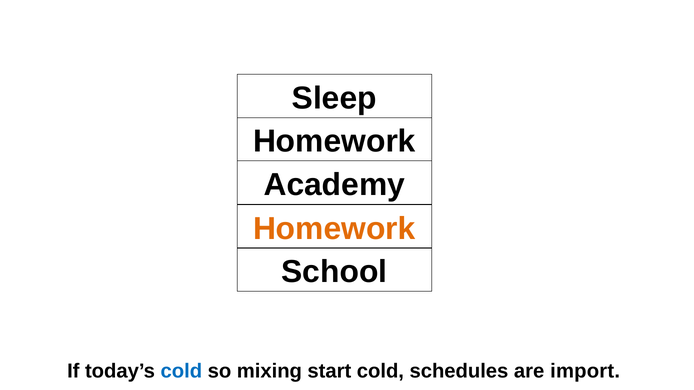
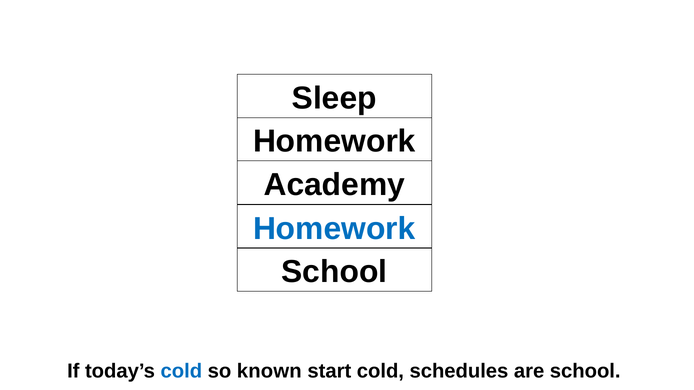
Homework at (334, 229) colour: orange -> blue
mixing: mixing -> known
are import: import -> school
